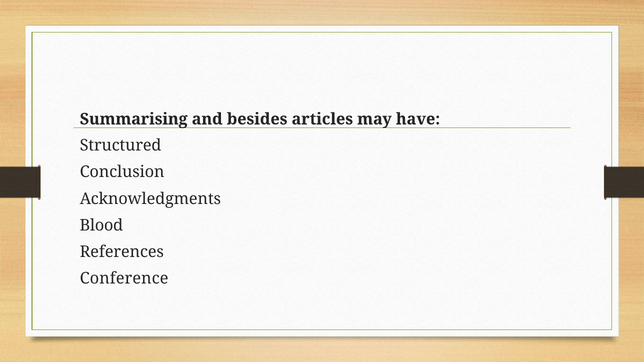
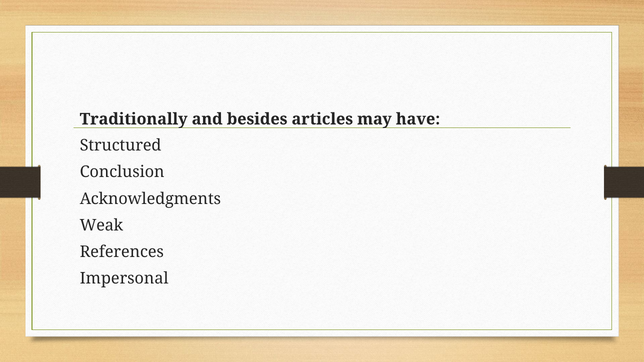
Summarising: Summarising -> Traditionally
Blood: Blood -> Weak
Conference: Conference -> Impersonal
